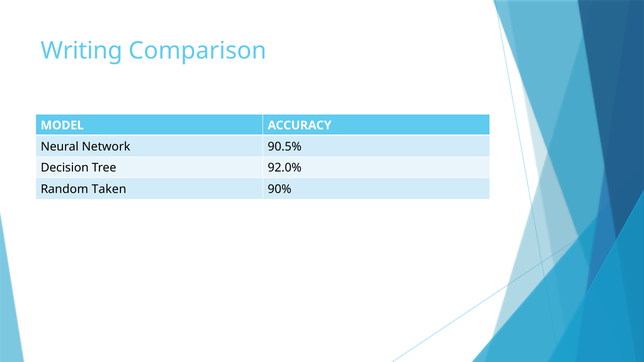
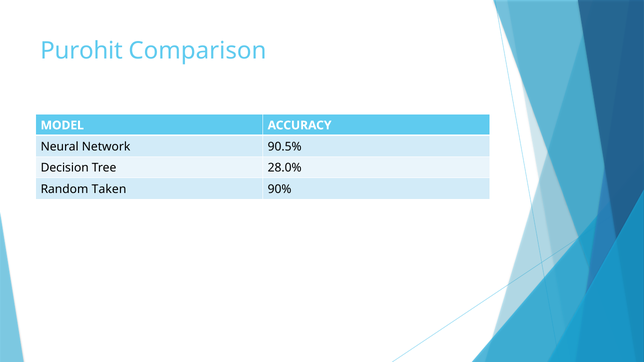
Writing: Writing -> Purohit
92.0%: 92.0% -> 28.0%
